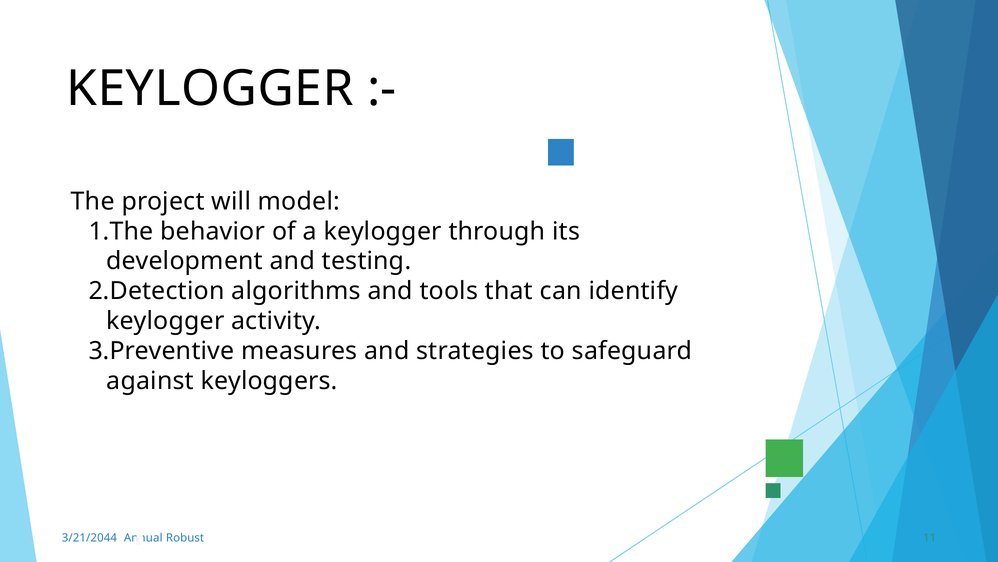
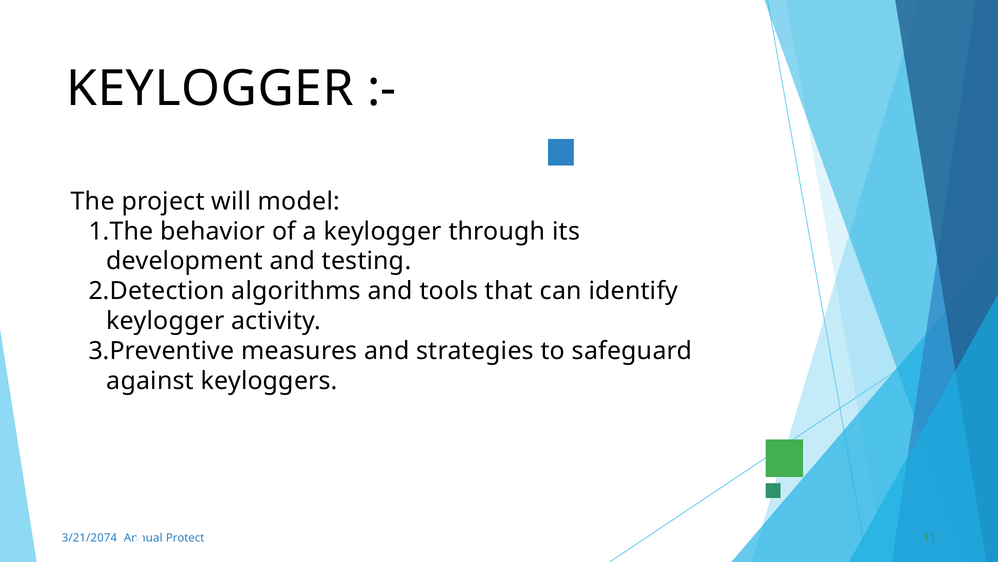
3/21/2044: 3/21/2044 -> 3/21/2074
Robust: Robust -> Protect
